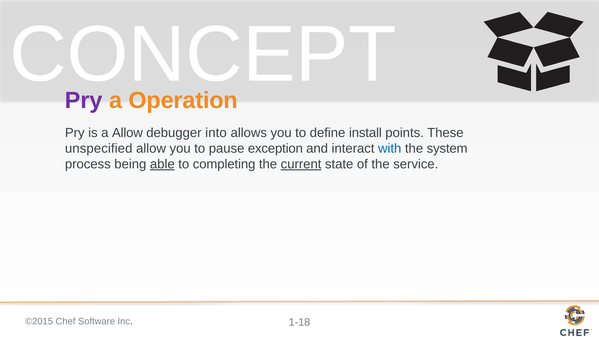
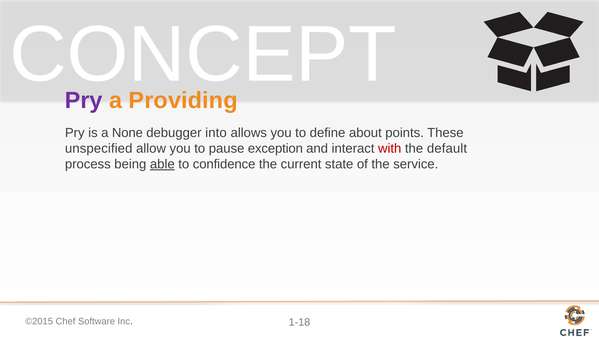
Operation: Operation -> Providing
a Allow: Allow -> None
install: install -> about
with colour: blue -> red
system: system -> default
completing: completing -> confidence
current underline: present -> none
